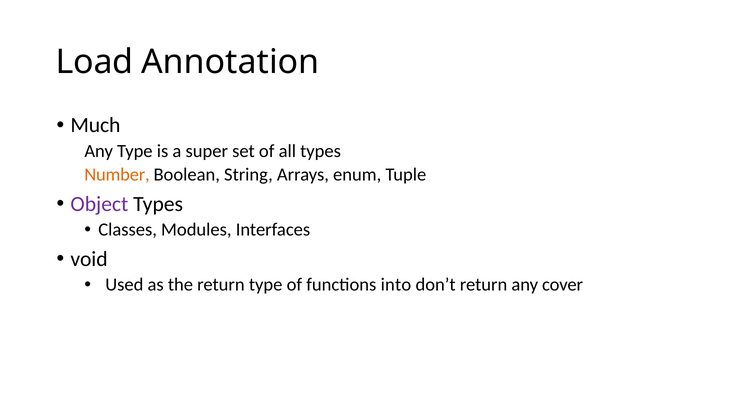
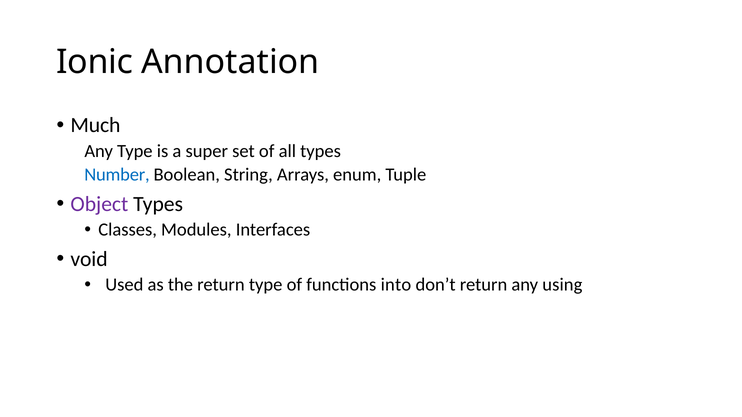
Load: Load -> Ionic
Number colour: orange -> blue
cover: cover -> using
